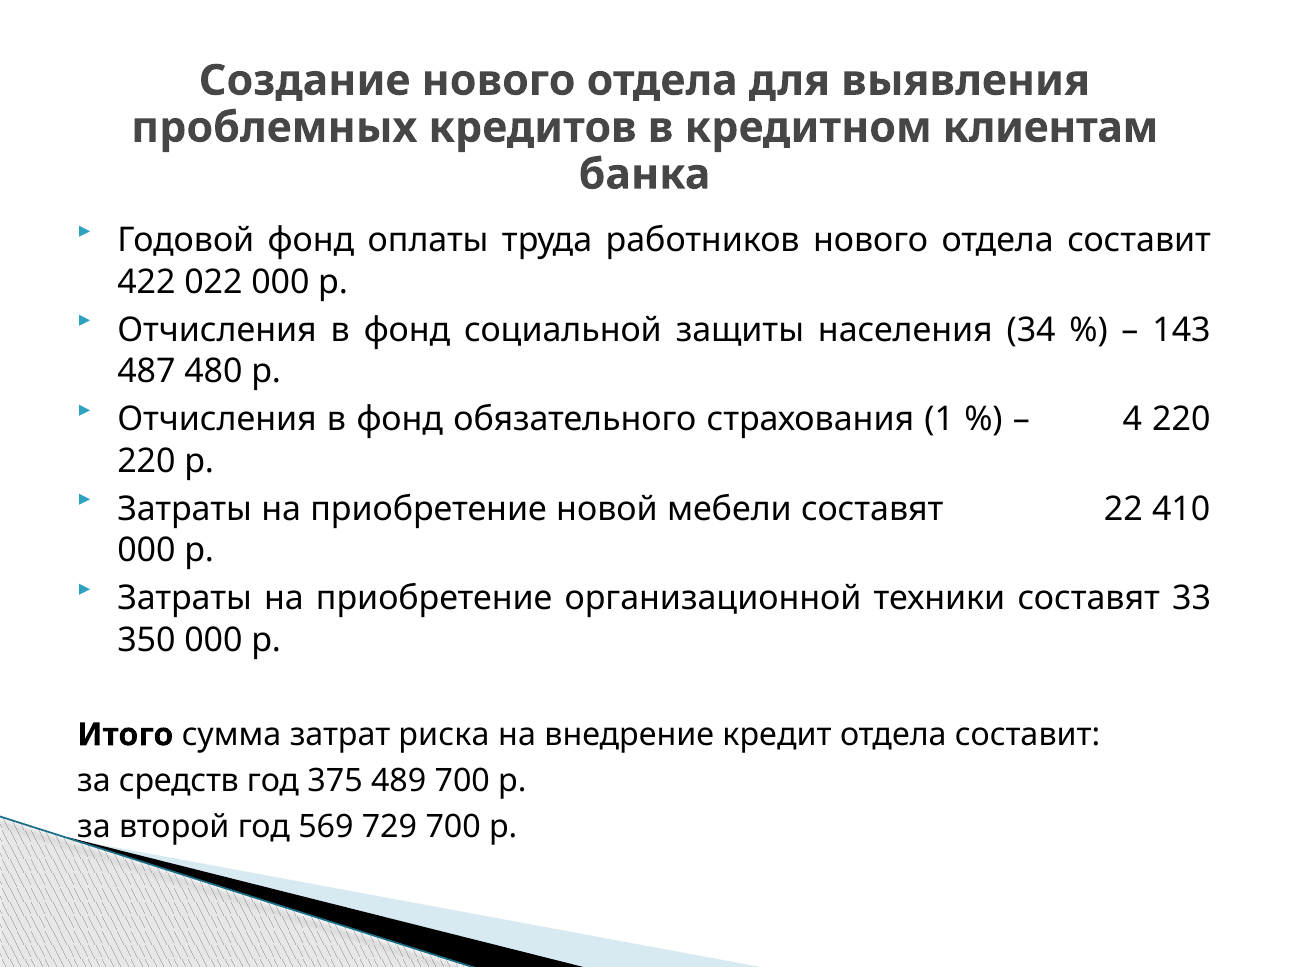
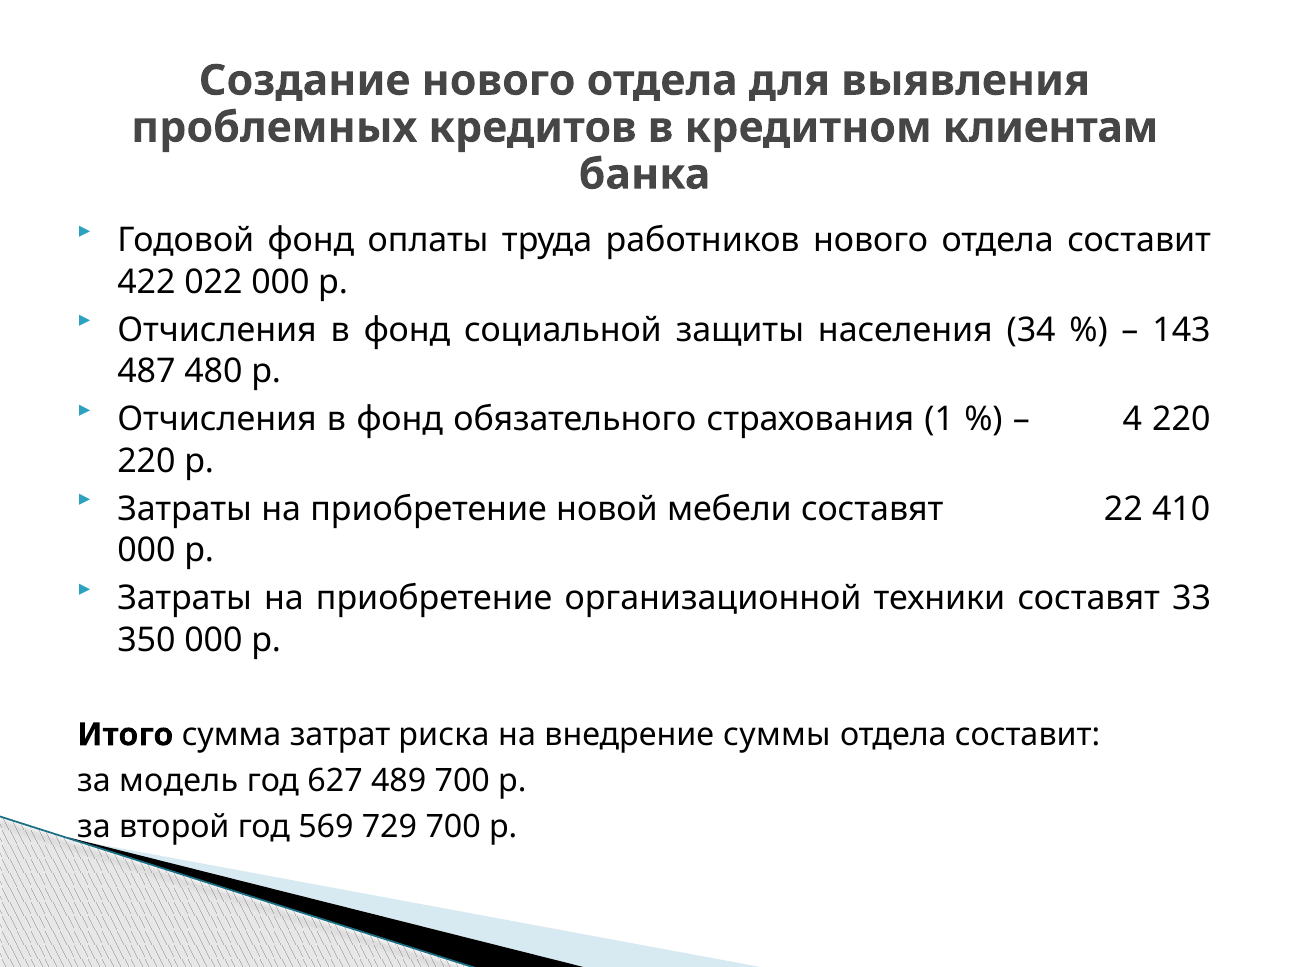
кредит: кредит -> суммы
средств: средств -> модель
375: 375 -> 627
